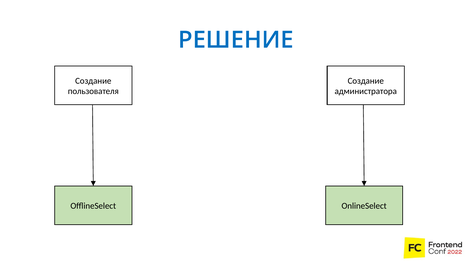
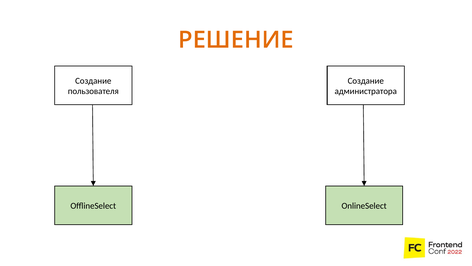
РЕШЕНИЕ colour: blue -> orange
